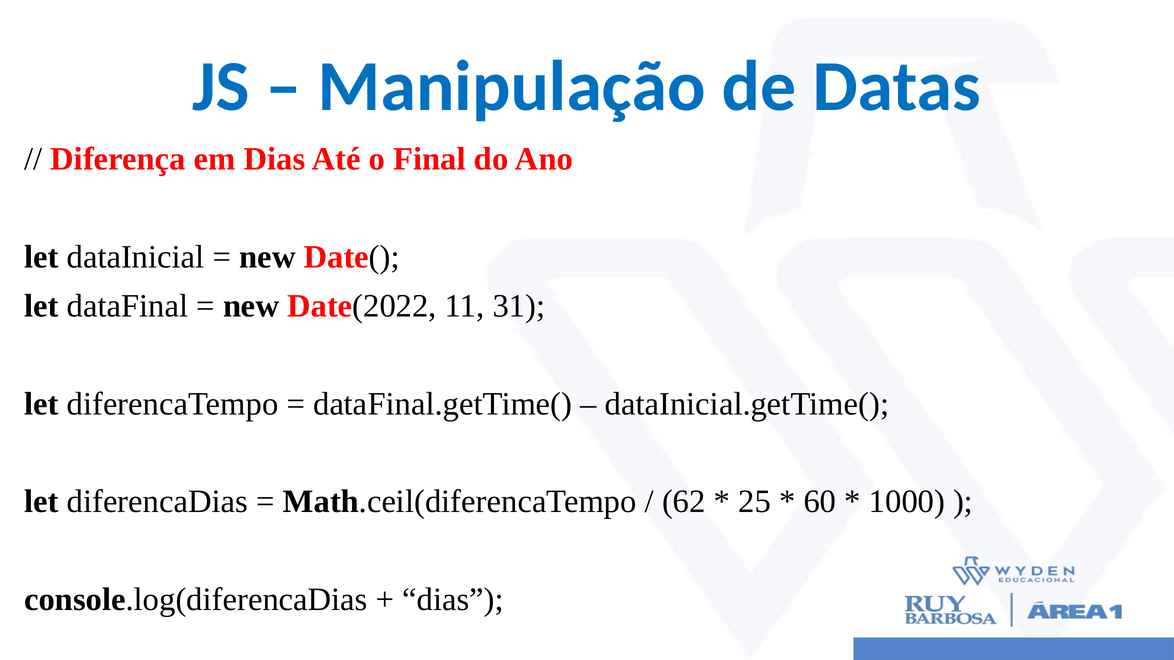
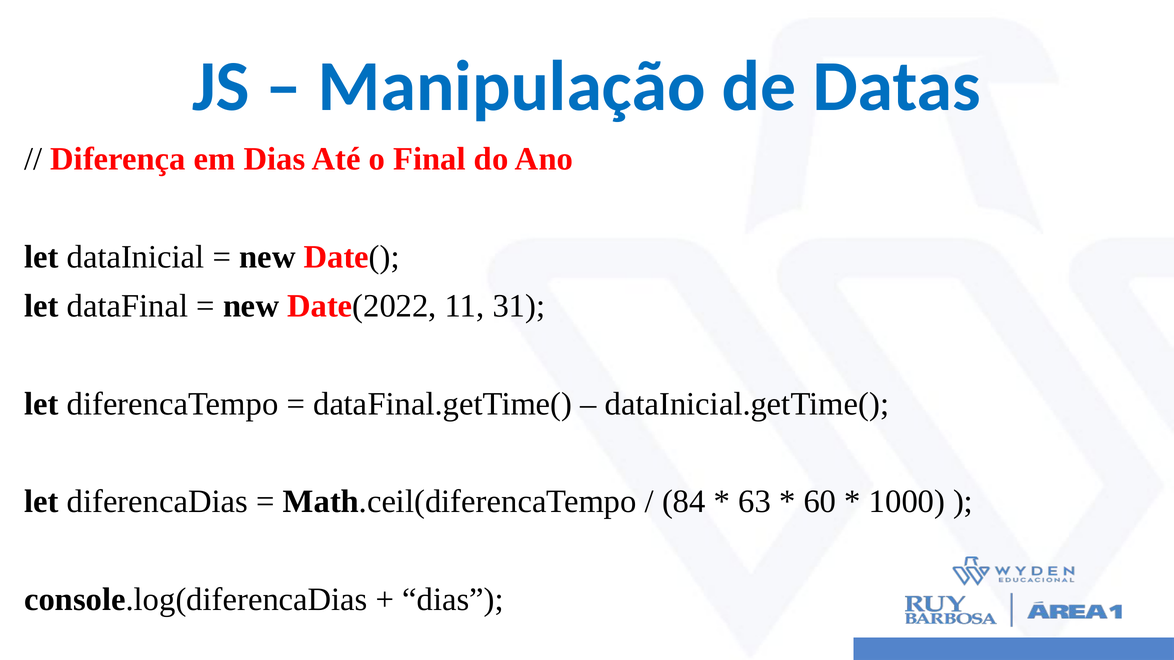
62: 62 -> 84
25: 25 -> 63
